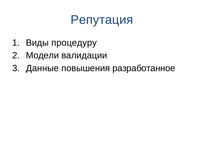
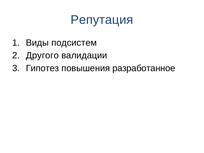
процедуру: процедуру -> подсистем
Модели: Модели -> Другого
Данные: Данные -> Гипотез
